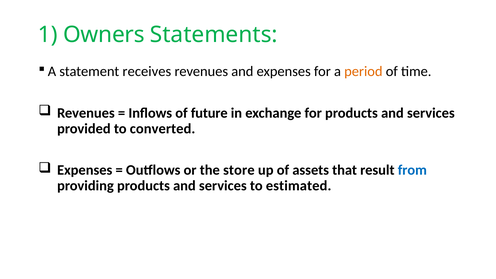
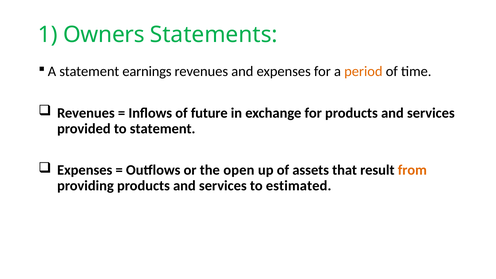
receives: receives -> earnings
to converted: converted -> statement
store: store -> open
from colour: blue -> orange
